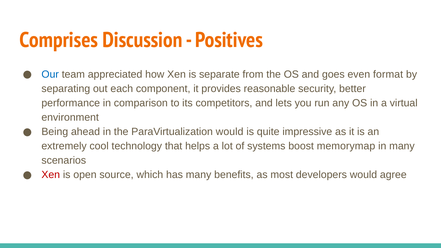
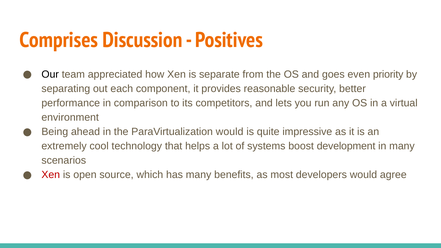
Our colour: blue -> black
format: format -> priority
memorymap: memorymap -> development
